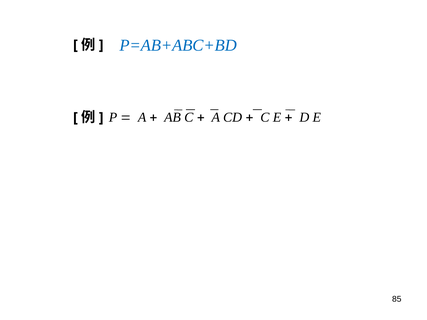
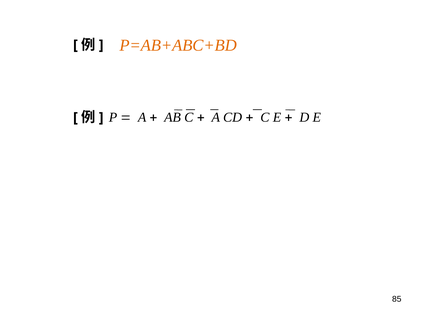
P=AB+ABC+BD colour: blue -> orange
